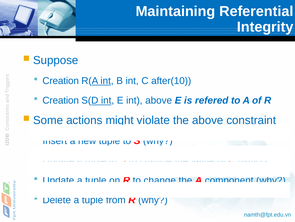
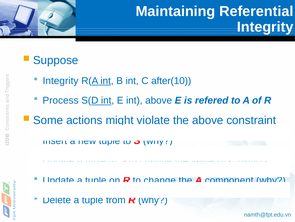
Creation at (61, 81): Creation -> Integrity
Creation at (61, 100): Creation -> Process
